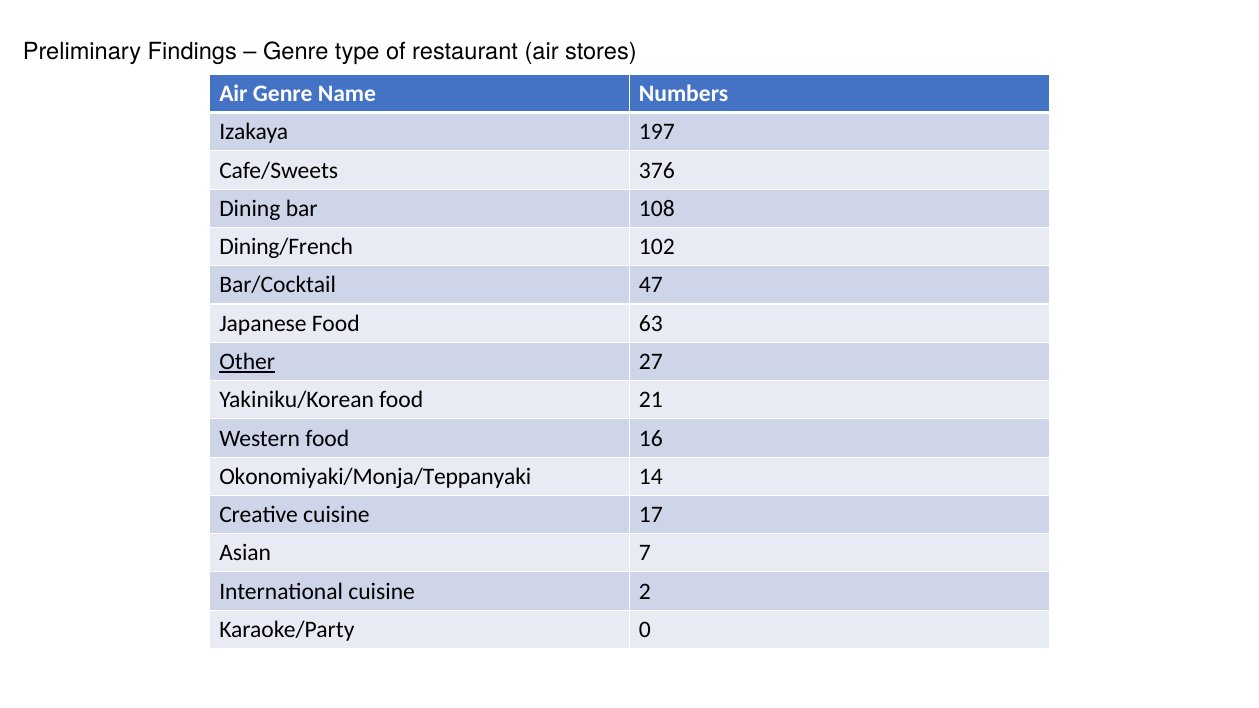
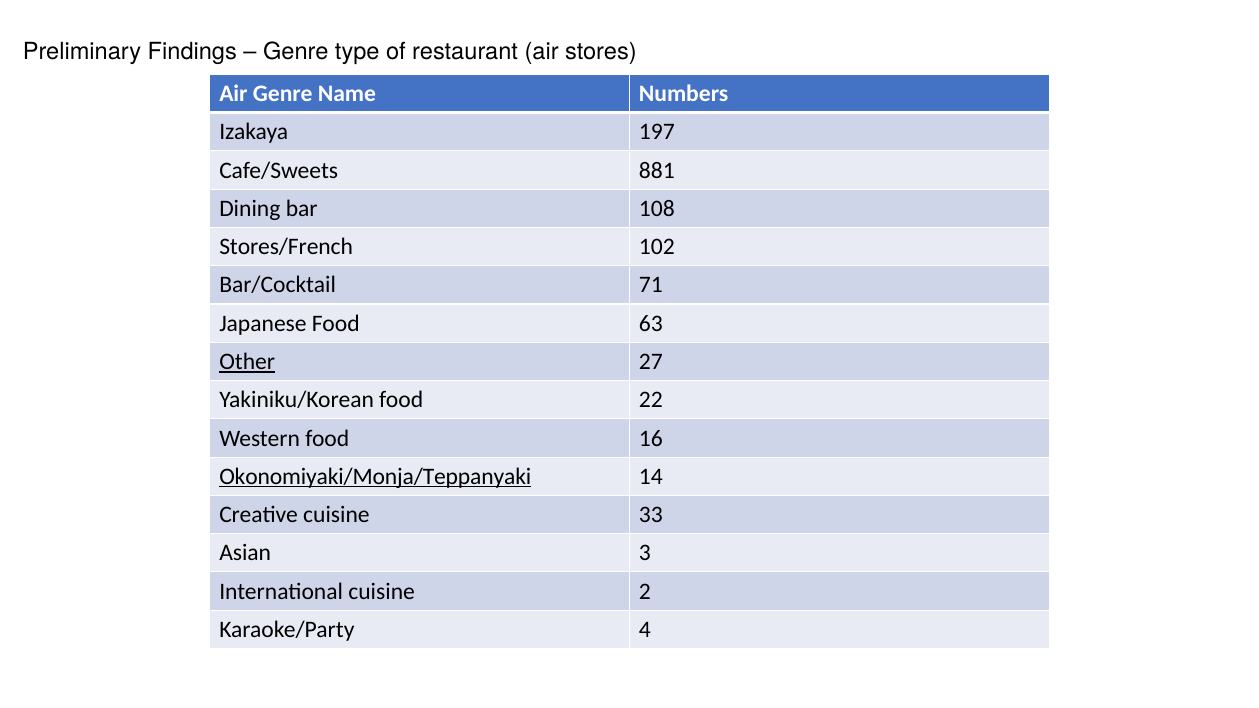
376: 376 -> 881
Dining/French: Dining/French -> Stores/French
47: 47 -> 71
21: 21 -> 22
Okonomiyaki/Monja/Teppanyaki underline: none -> present
17: 17 -> 33
7: 7 -> 3
0: 0 -> 4
